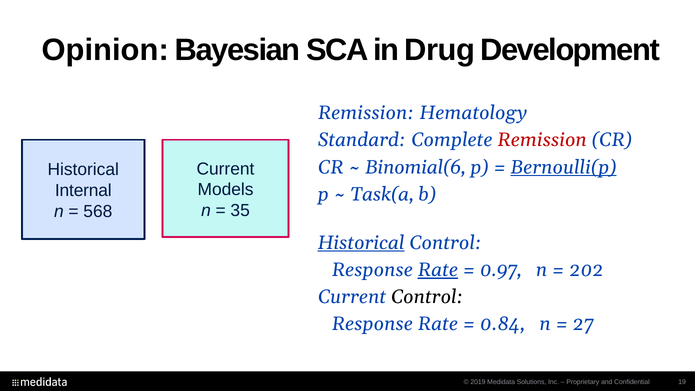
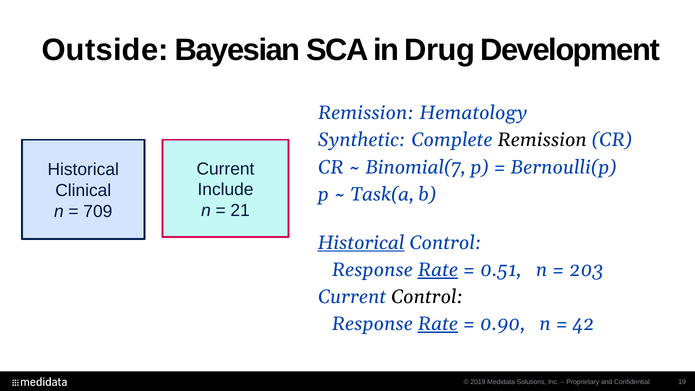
Opinion: Opinion -> Outside
Standard: Standard -> Synthetic
Remission at (542, 140) colour: red -> black
Binomial(6: Binomial(6 -> Binomial(7
Bernoulli(p underline: present -> none
Models: Models -> Include
Internal: Internal -> Clinical
35: 35 -> 21
568: 568 -> 709
0.97: 0.97 -> 0.51
202: 202 -> 203
Rate at (438, 324) underline: none -> present
0.84: 0.84 -> 0.90
27: 27 -> 42
